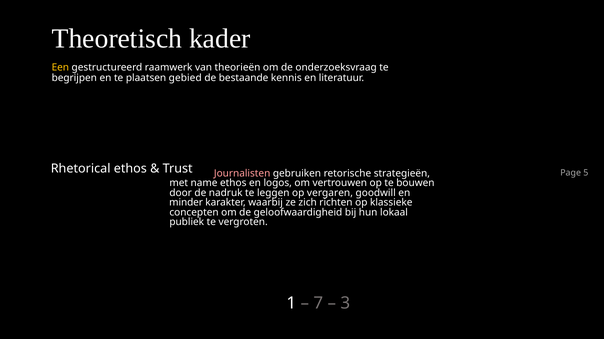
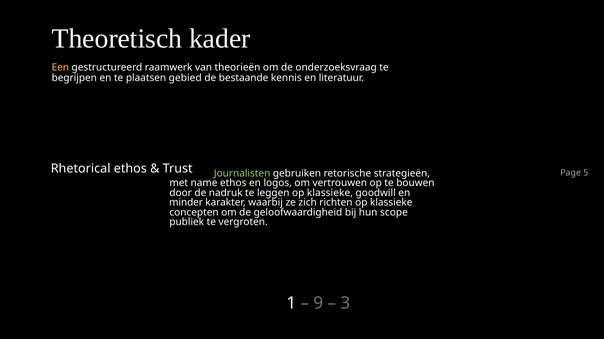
Journalisten colour: pink -> light green
leggen op vergaren: vergaren -> klassieke
lokaal: lokaal -> scope
7: 7 -> 9
